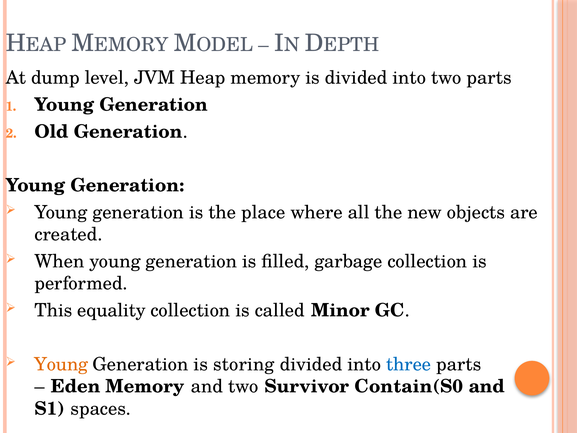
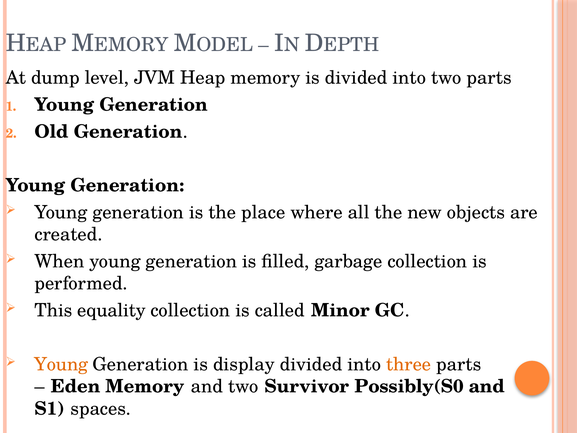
storing: storing -> display
three colour: blue -> orange
Contain(S0: Contain(S0 -> Possibly(S0
